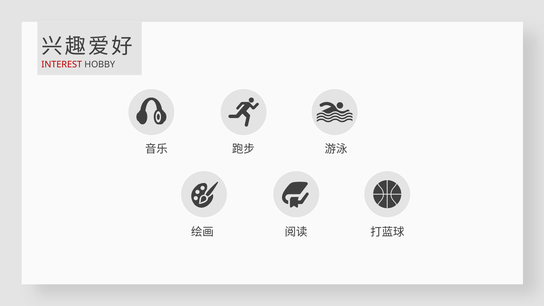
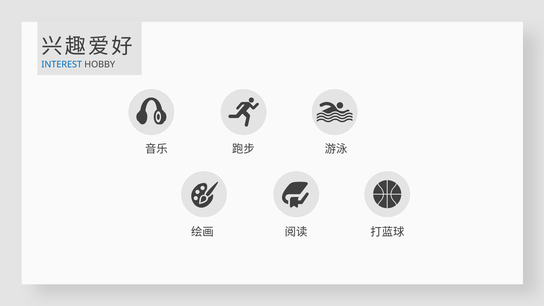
INTEREST colour: red -> blue
